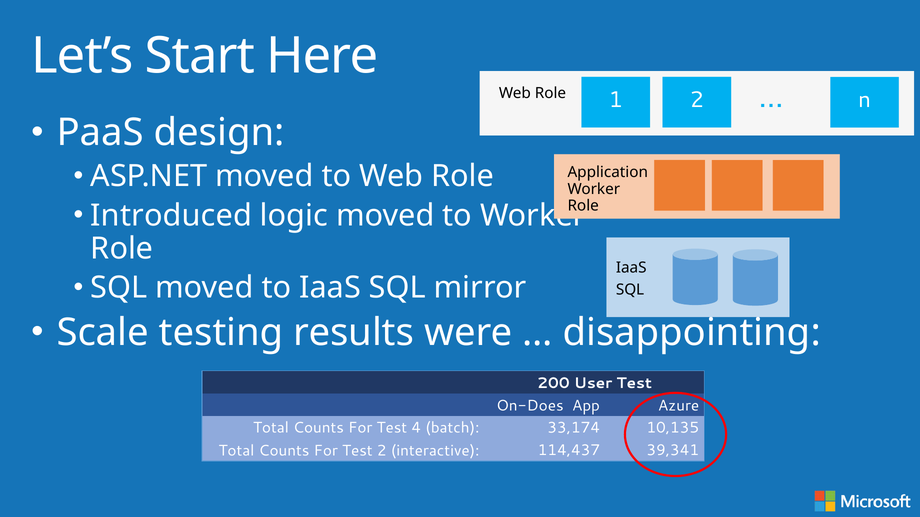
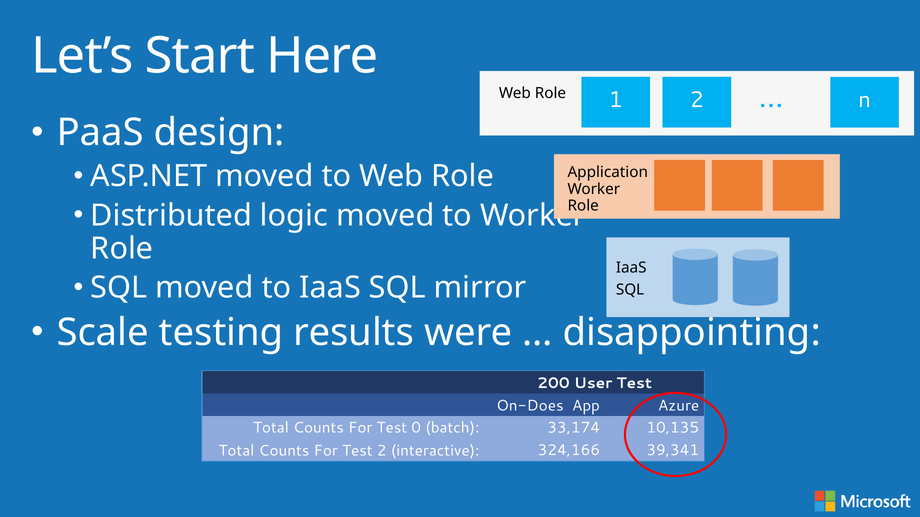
Introduced: Introduced -> Distributed
4: 4 -> 0
114,437: 114,437 -> 324,166
